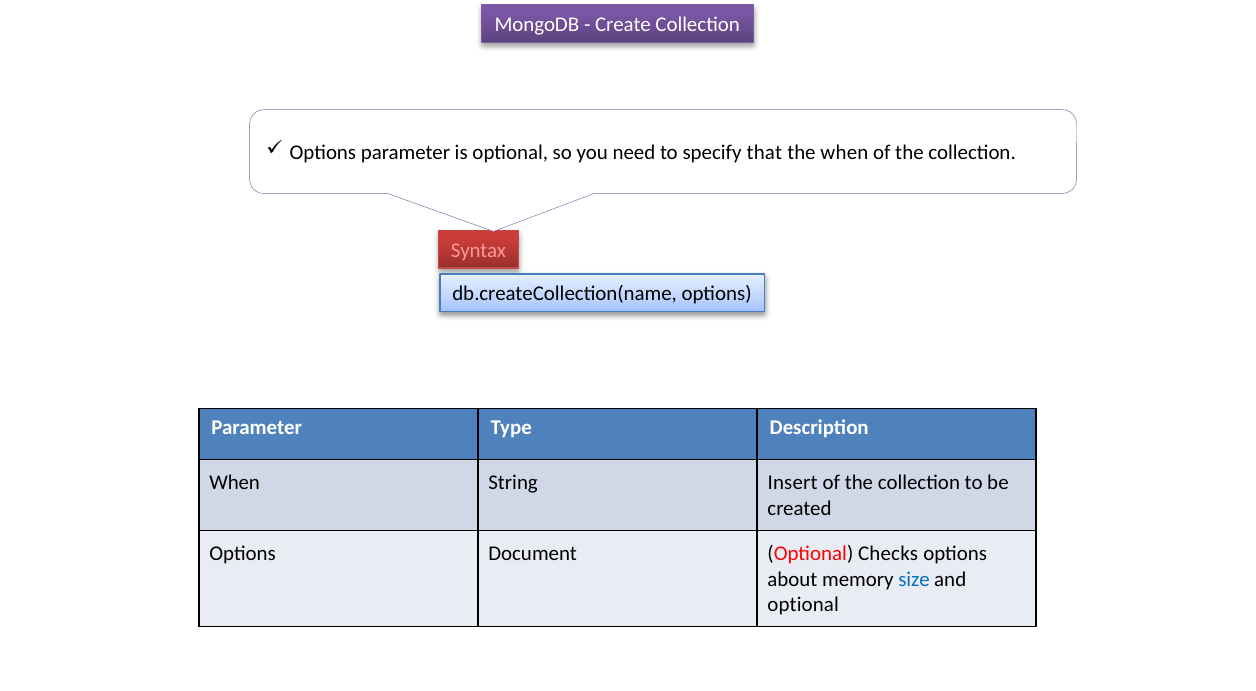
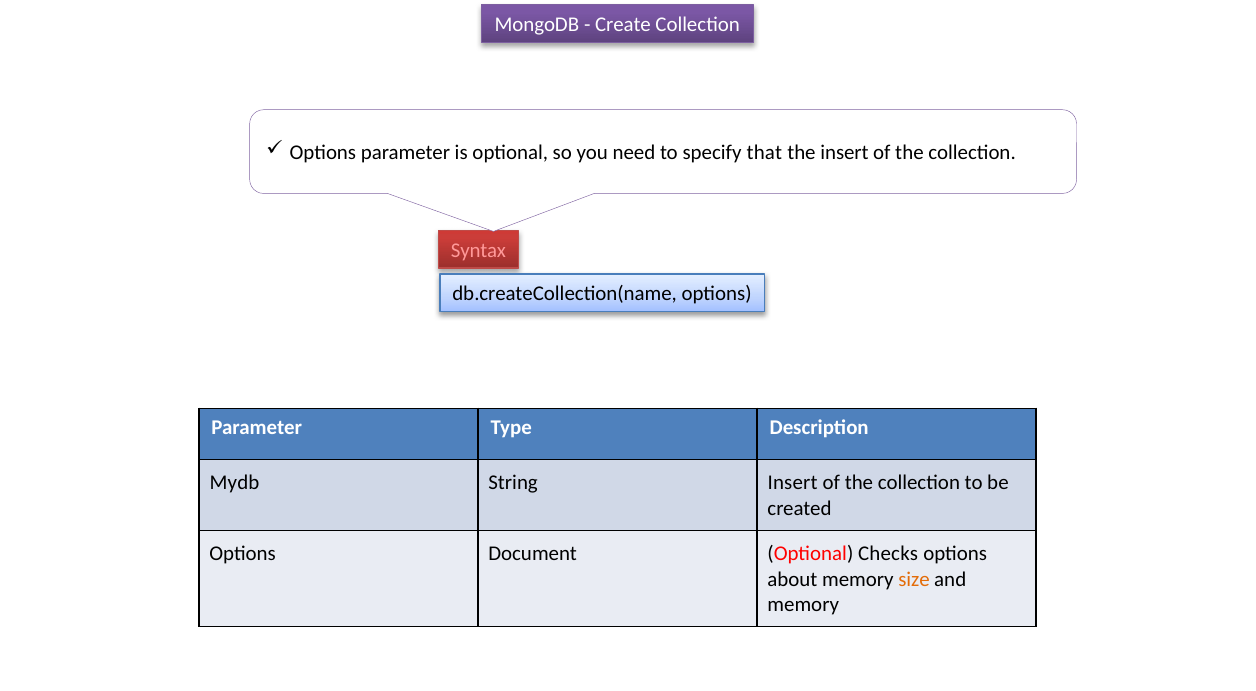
the when: when -> insert
When at (235, 483): When -> Mydb
size colour: blue -> orange
optional at (803, 605): optional -> memory
